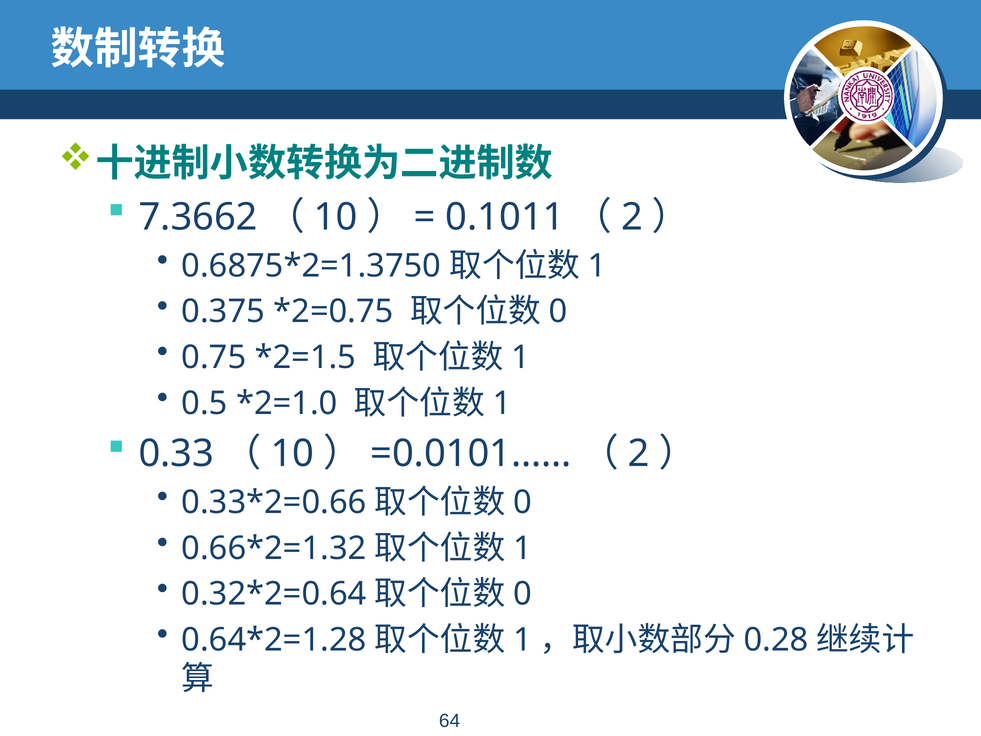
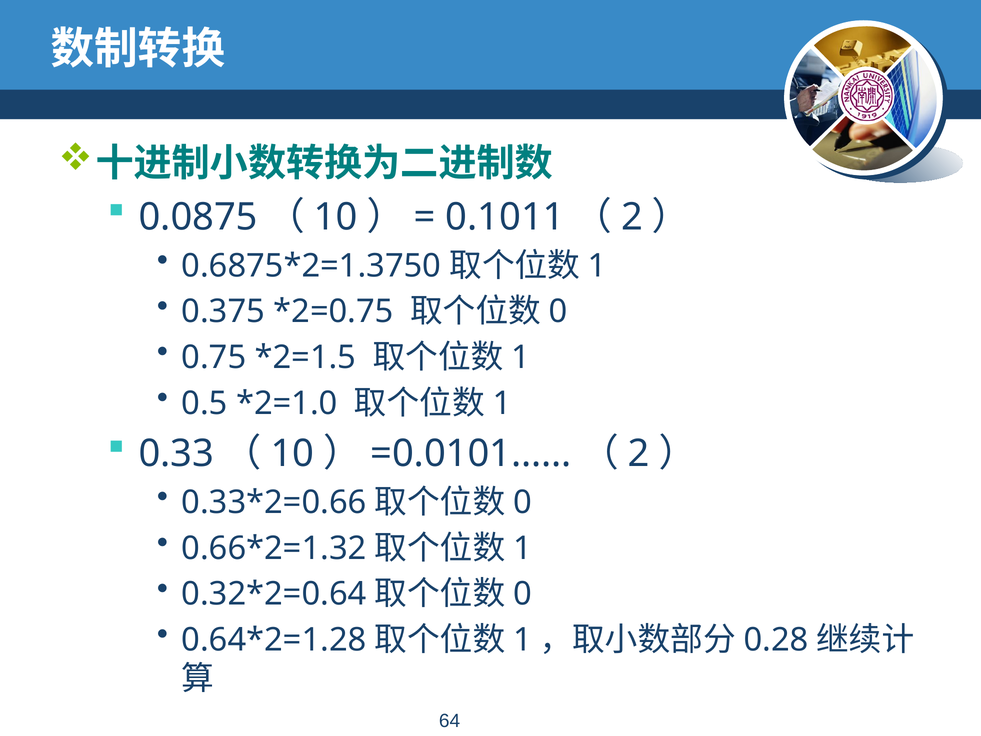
7.3662: 7.3662 -> 0.0875
